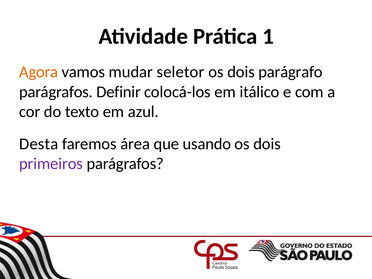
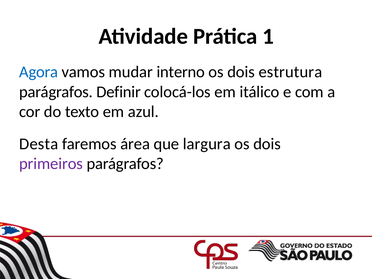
Agora colour: orange -> blue
seletor: seletor -> interno
parágrafo: parágrafo -> estrutura
usando: usando -> largura
